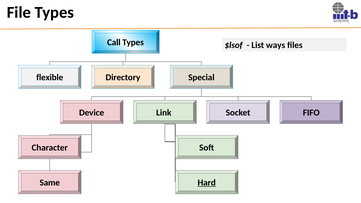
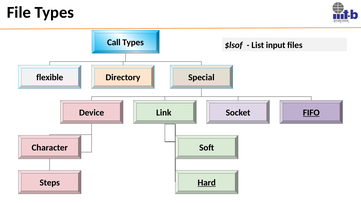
ways: ways -> input
FIFO underline: none -> present
Same: Same -> Steps
